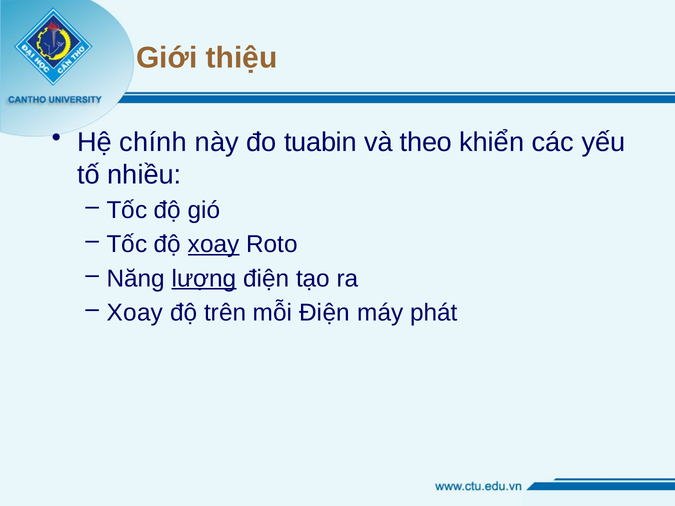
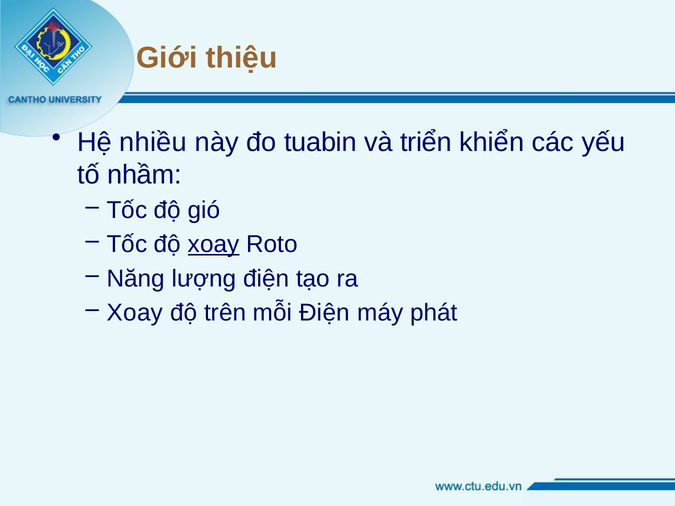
chính: chính -> nhiều
theo: theo -> triển
nhiều: nhiều -> nhầm
lượng underline: present -> none
